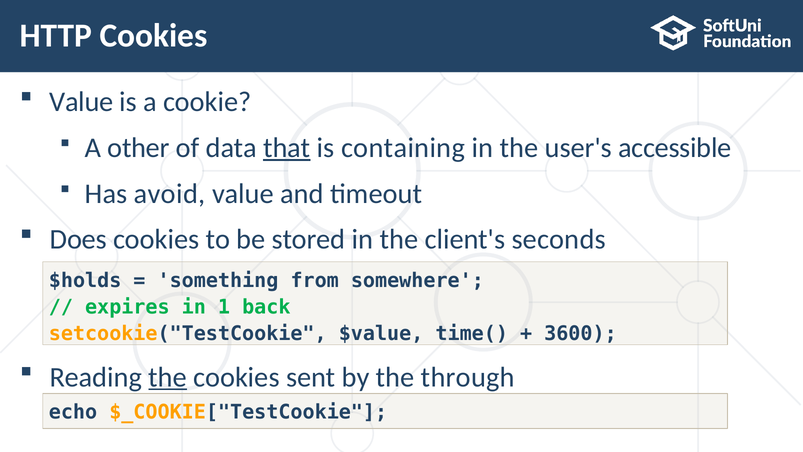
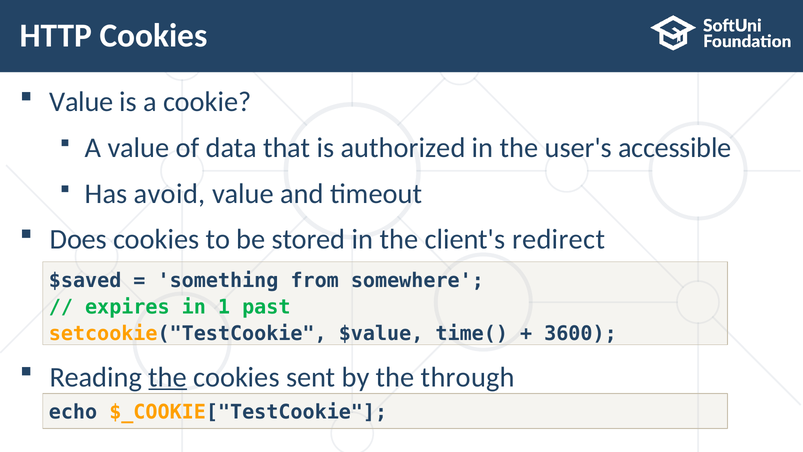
A other: other -> value
that underline: present -> none
containing: containing -> authorized
seconds: seconds -> redirect
$holds: $holds -> $saved
back: back -> past
